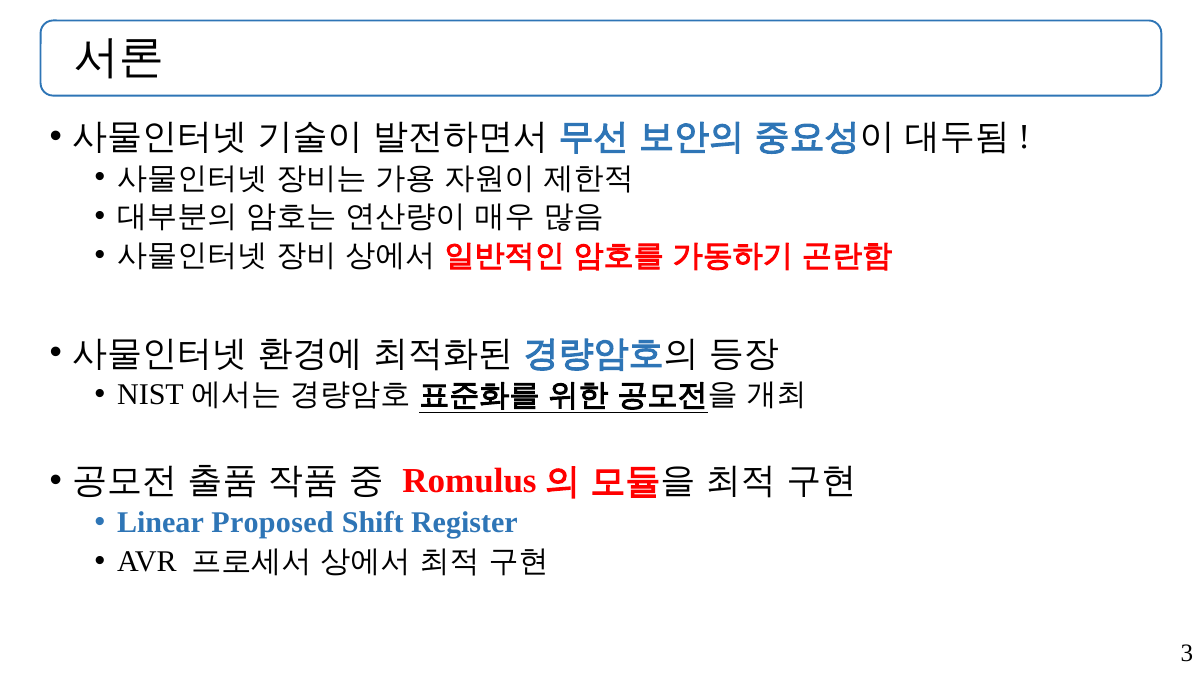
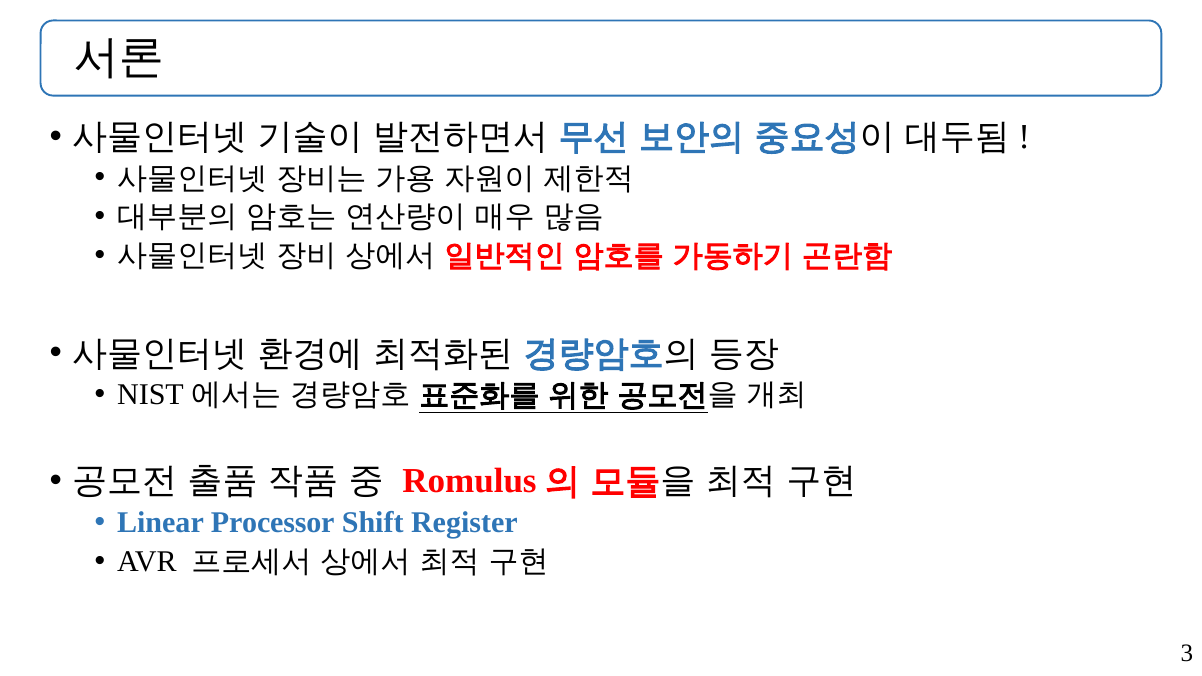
Proposed: Proposed -> Processor
